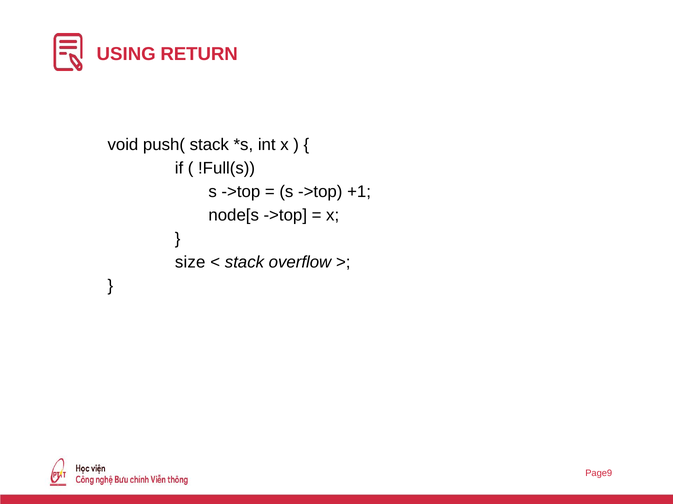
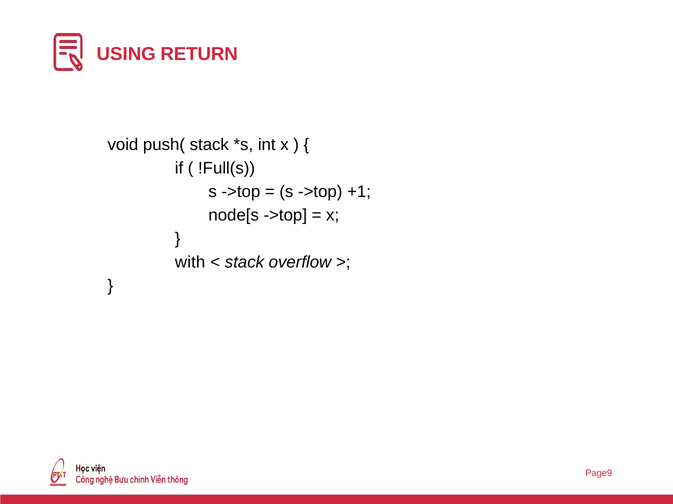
size: size -> with
